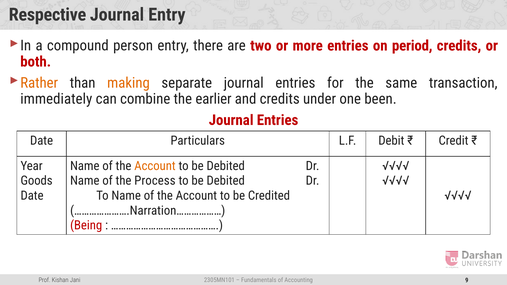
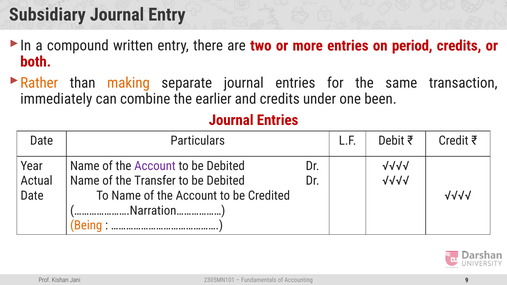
Respective: Respective -> Subsidiary
person: person -> written
Account at (155, 166) colour: orange -> purple
Goods: Goods -> Actual
Process: Process -> Transfer
Being colour: red -> orange
